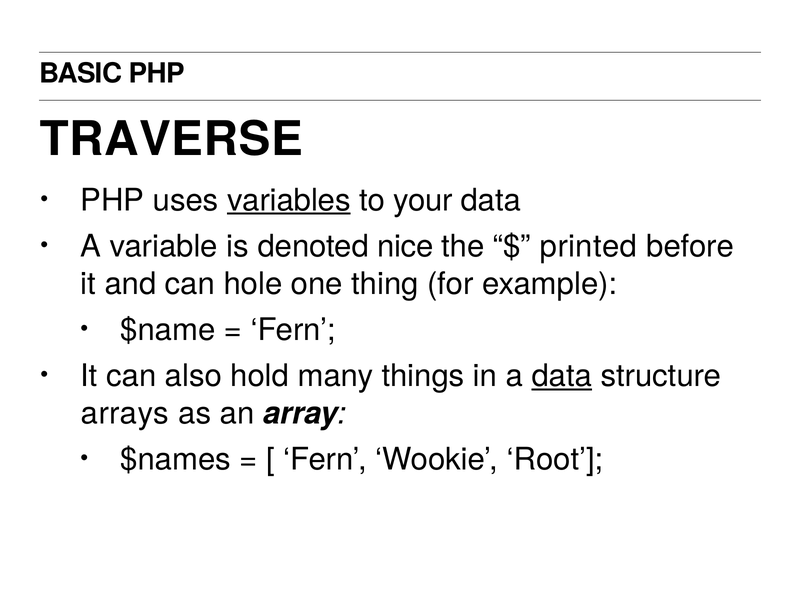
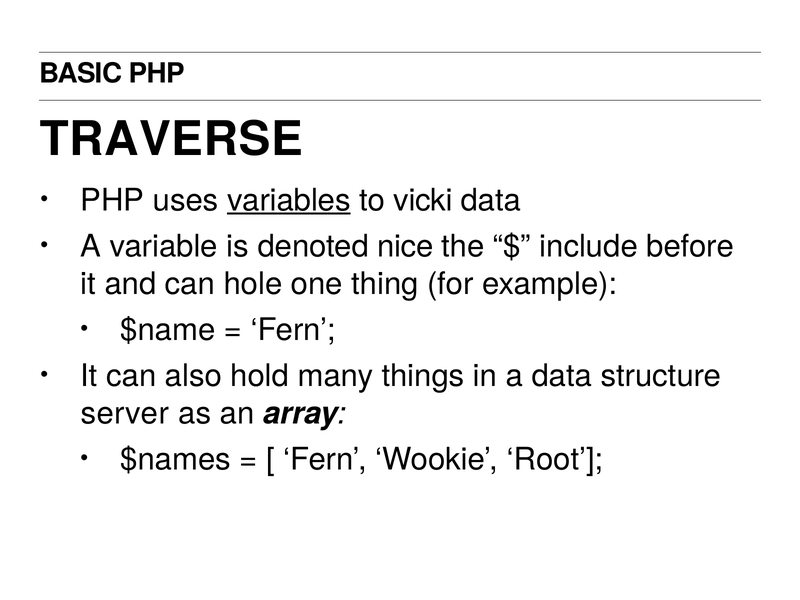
your: your -> vicki
printed: printed -> include
data at (562, 376) underline: present -> none
arrays: arrays -> server
